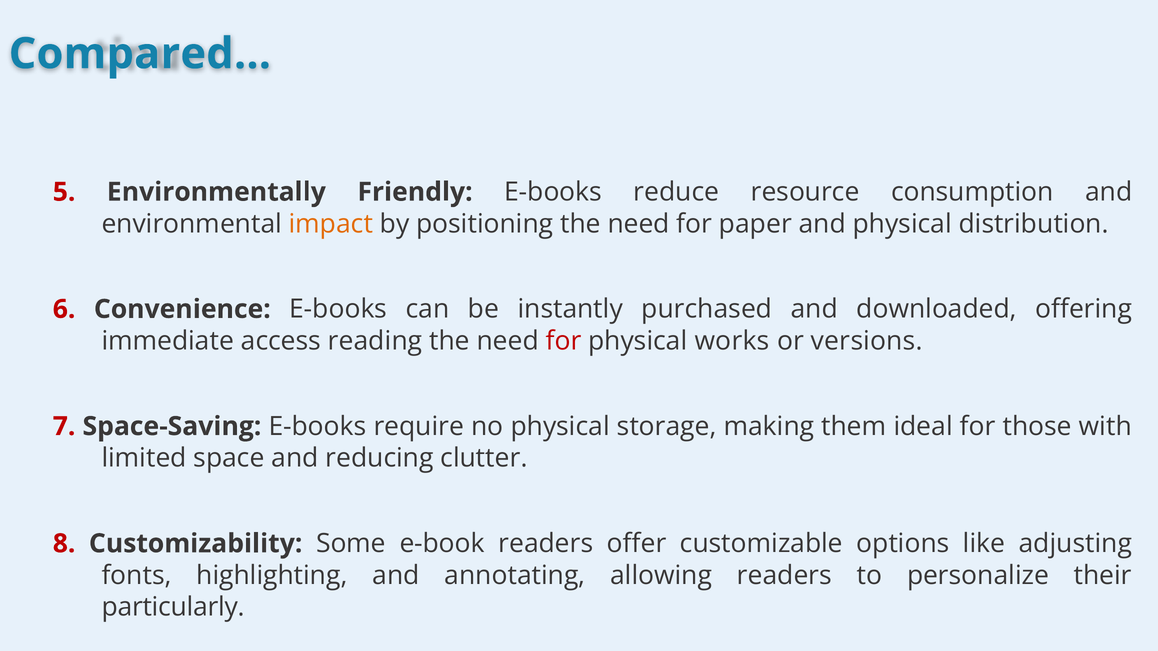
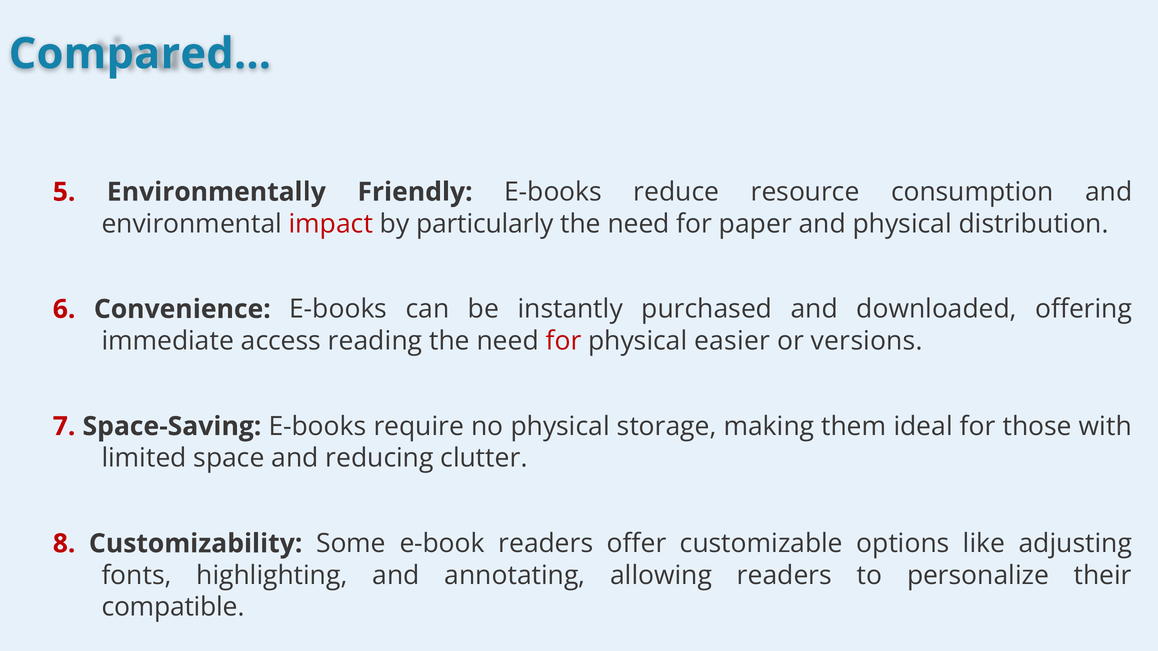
impact colour: orange -> red
positioning: positioning -> particularly
works: works -> easier
particularly: particularly -> compatible
